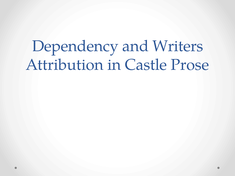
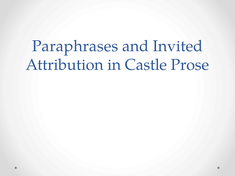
Dependency: Dependency -> Paraphrases
Writers: Writers -> Invited
